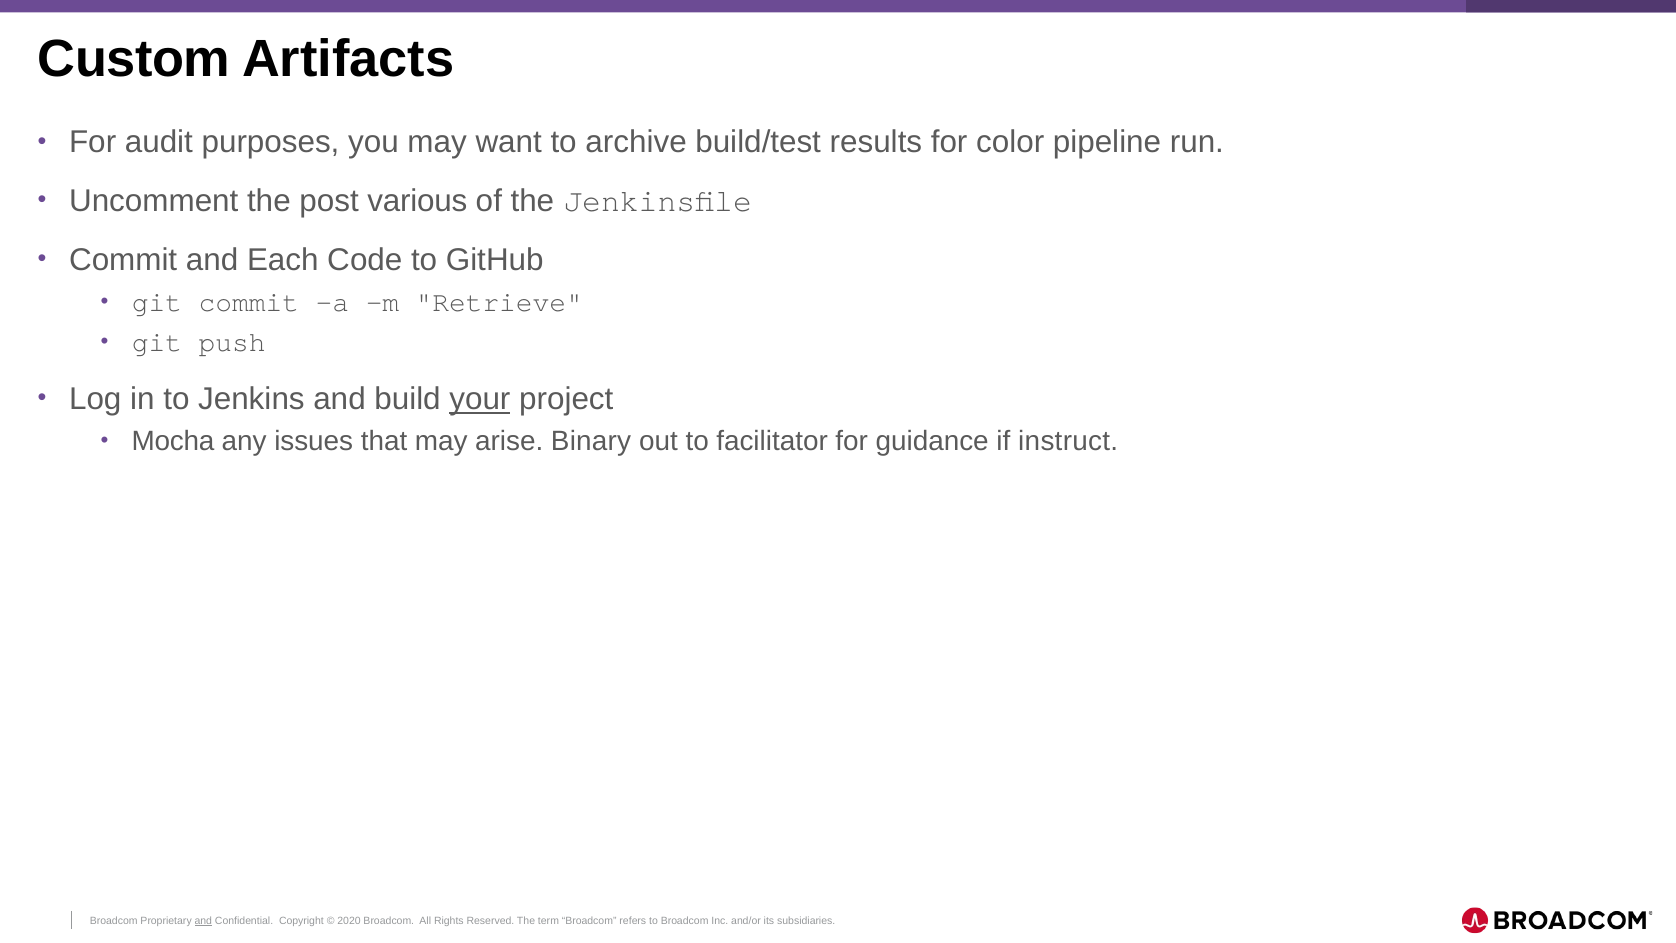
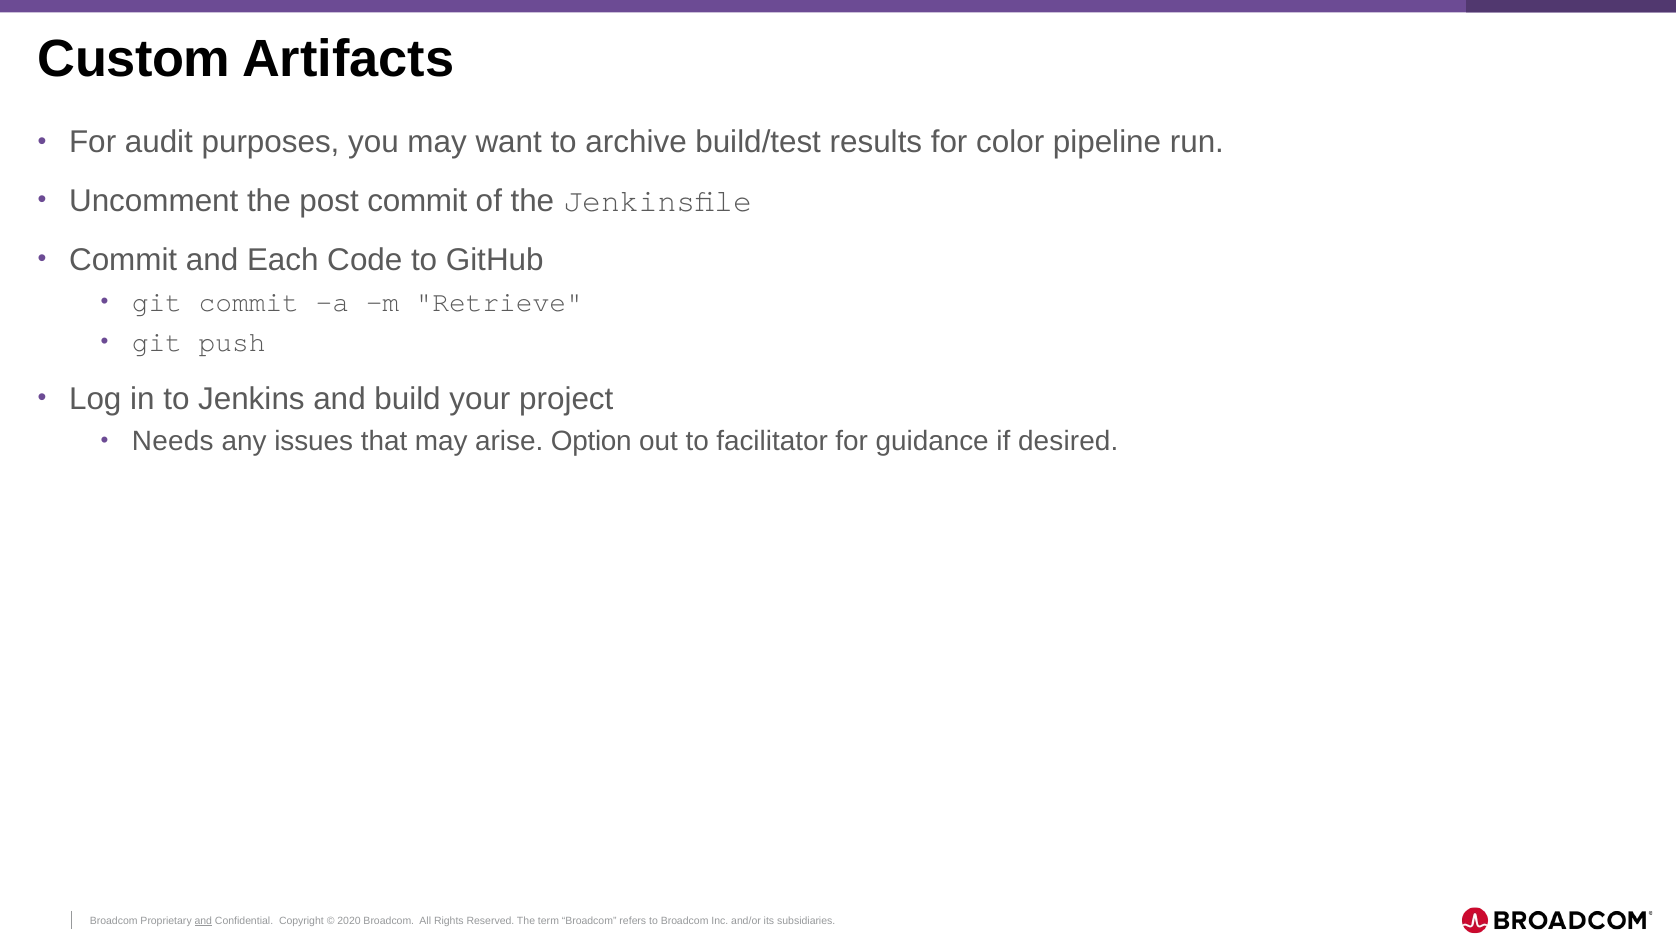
post various: various -> commit
your underline: present -> none
Mocha: Mocha -> Needs
Binary: Binary -> Option
instruct: instruct -> desired
